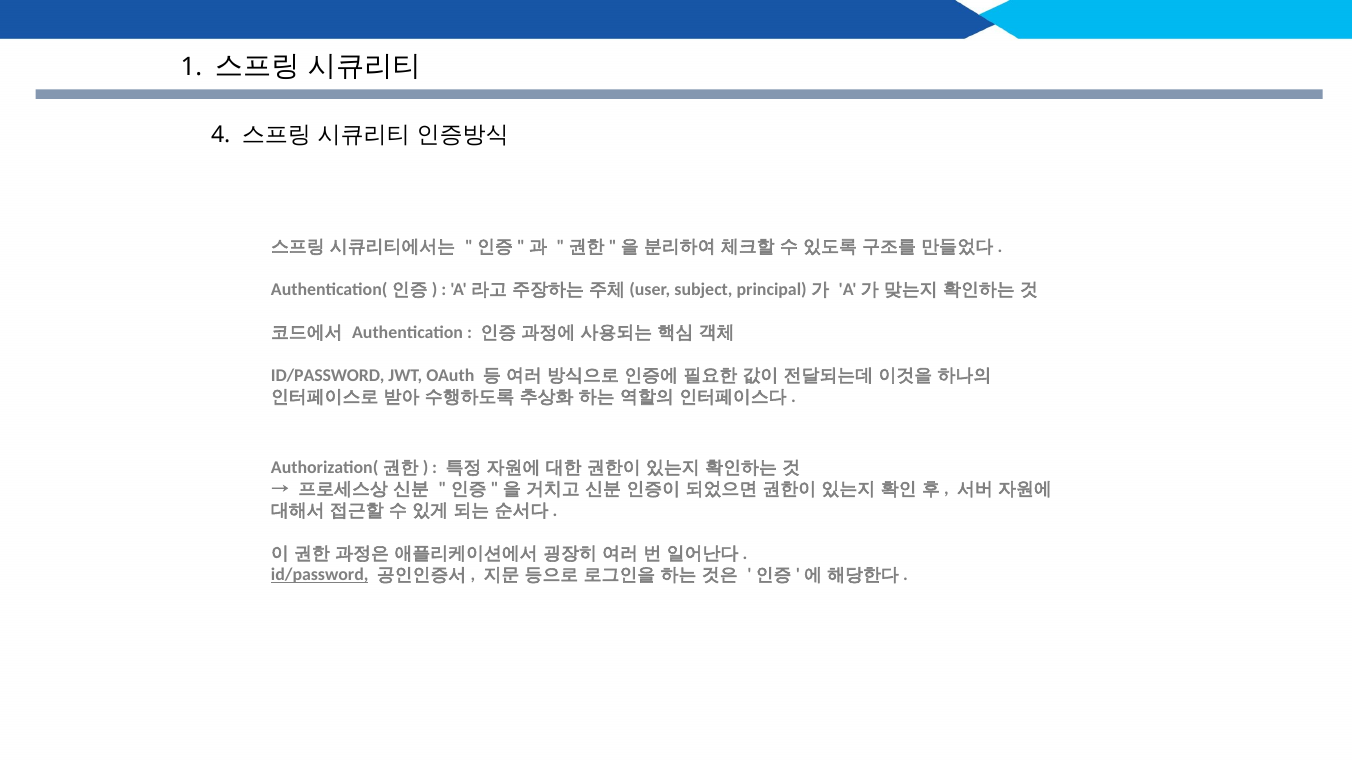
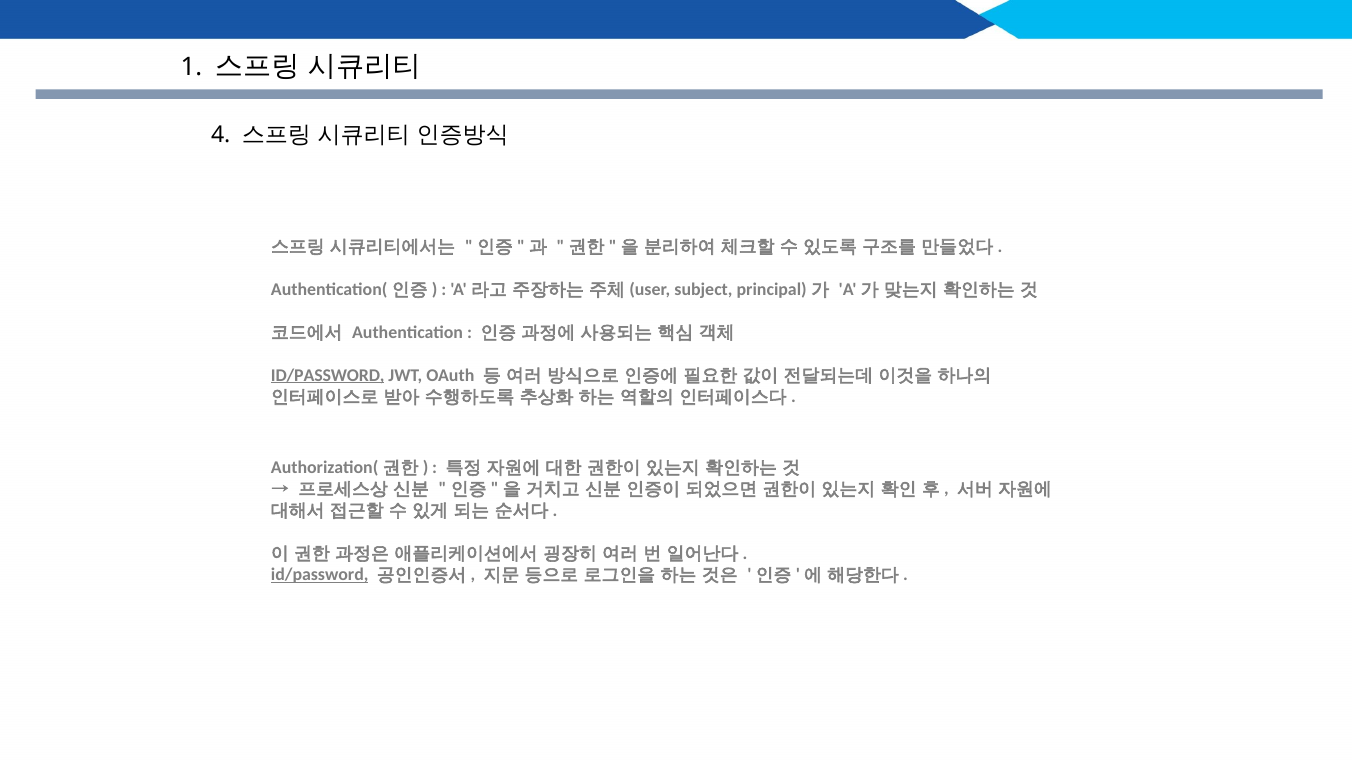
ID/PASSWORD at (328, 375) underline: none -> present
